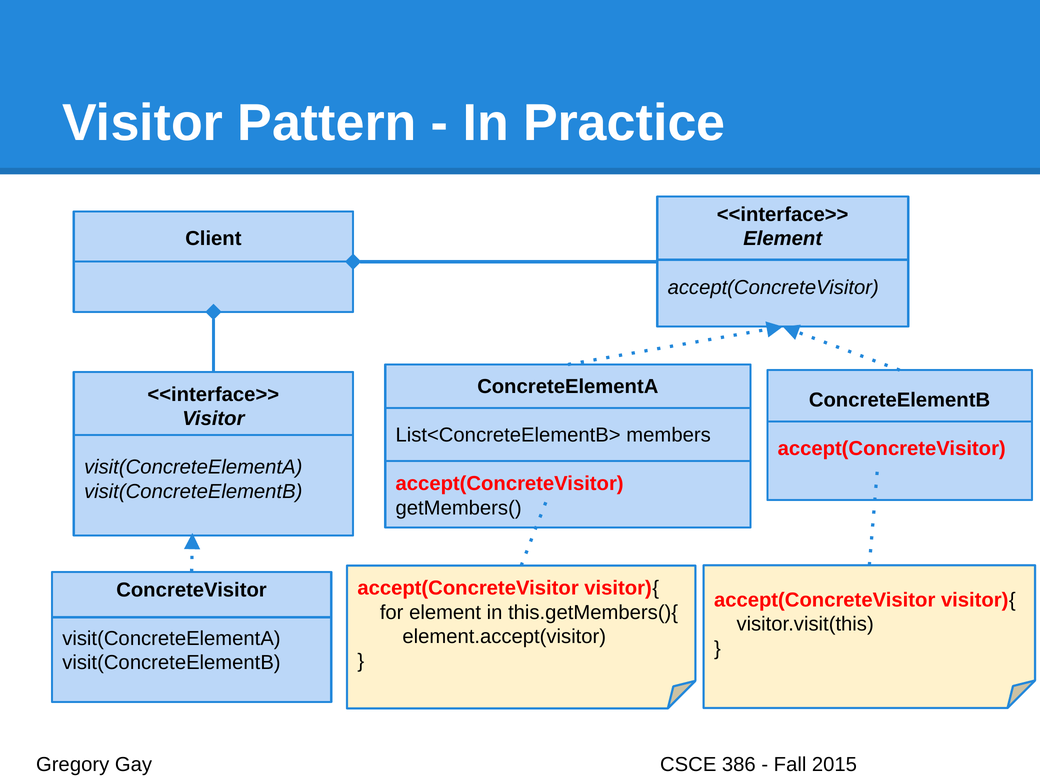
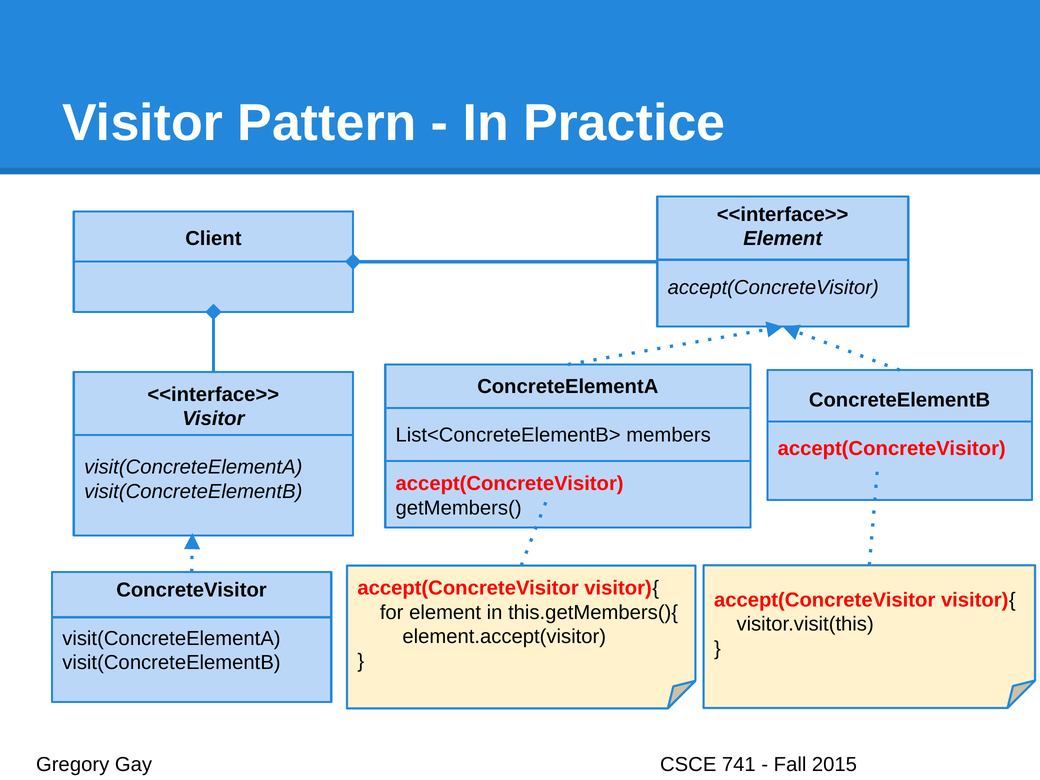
386: 386 -> 741
